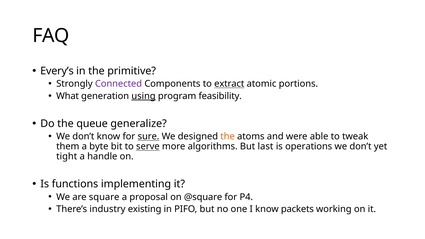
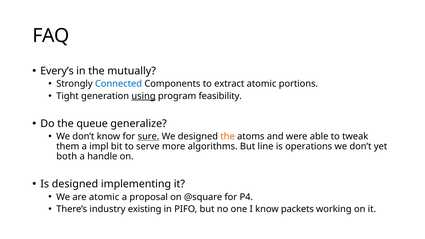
primitive: primitive -> mutually
Connected colour: purple -> blue
extract underline: present -> none
What: What -> Tight
byte: byte -> impl
serve underline: present -> none
last: last -> line
tight: tight -> both
Is functions: functions -> designed
are square: square -> atomic
